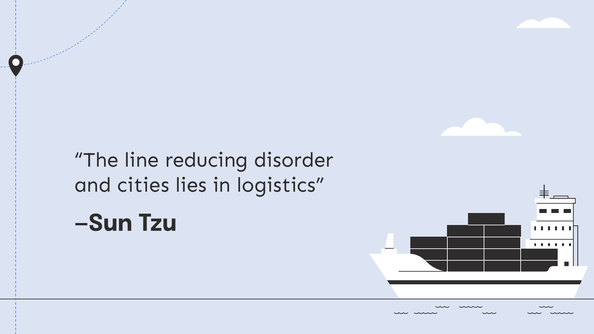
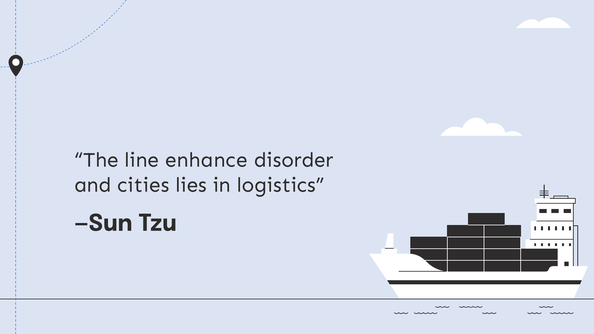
reducing: reducing -> enhance
